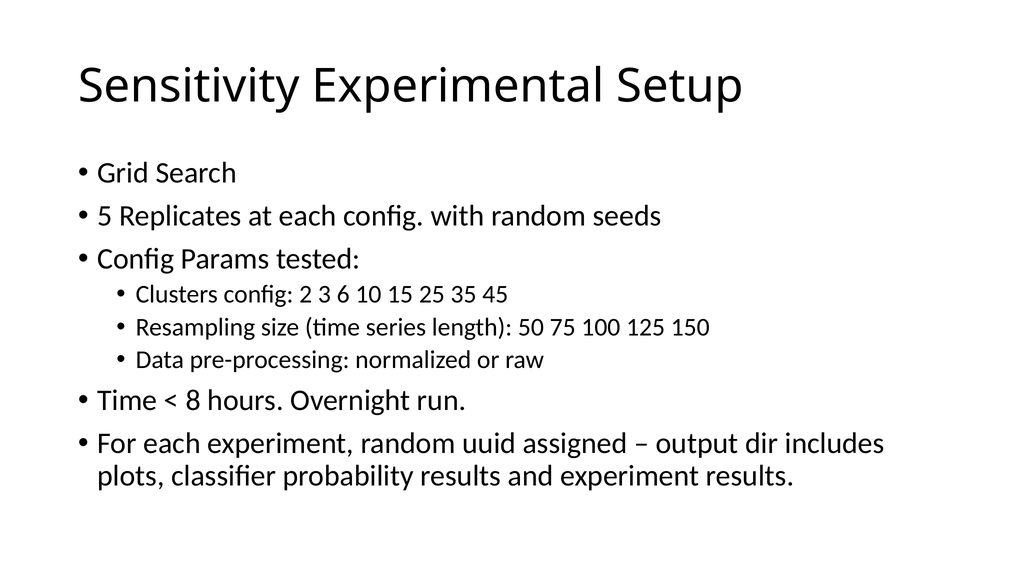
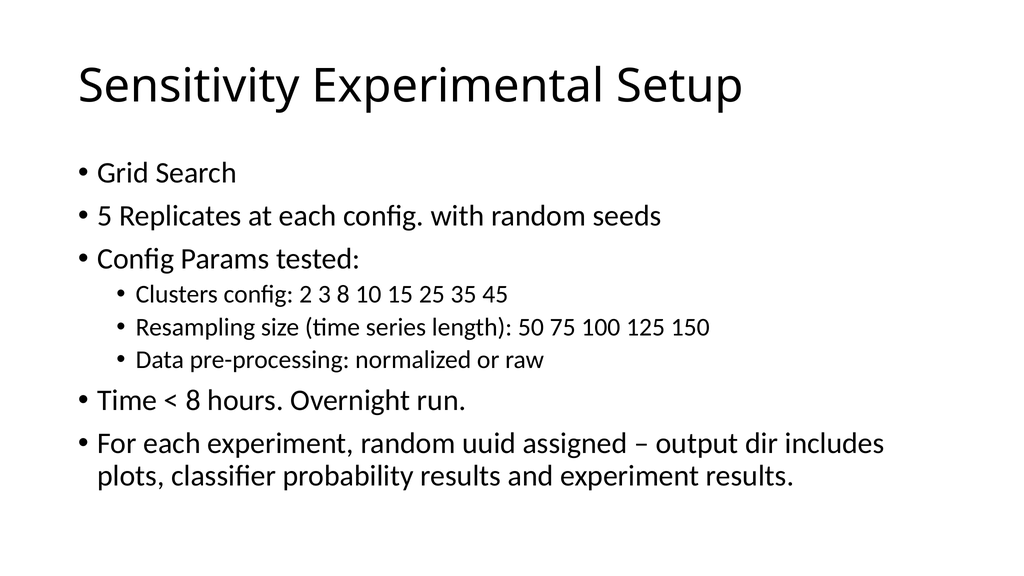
3 6: 6 -> 8
